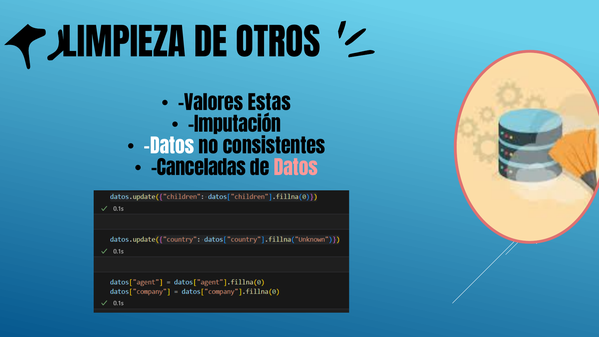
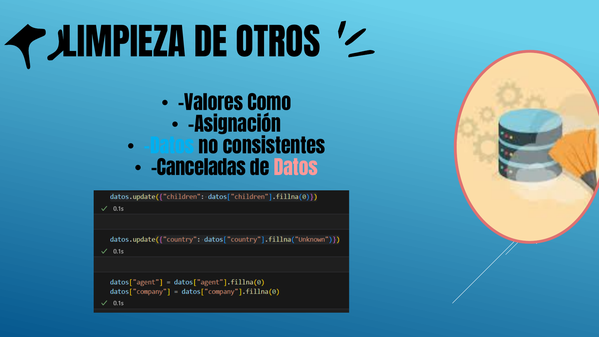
Estas: Estas -> Como
Imputación: Imputación -> Asignación
Datos at (169, 147) colour: white -> light blue
